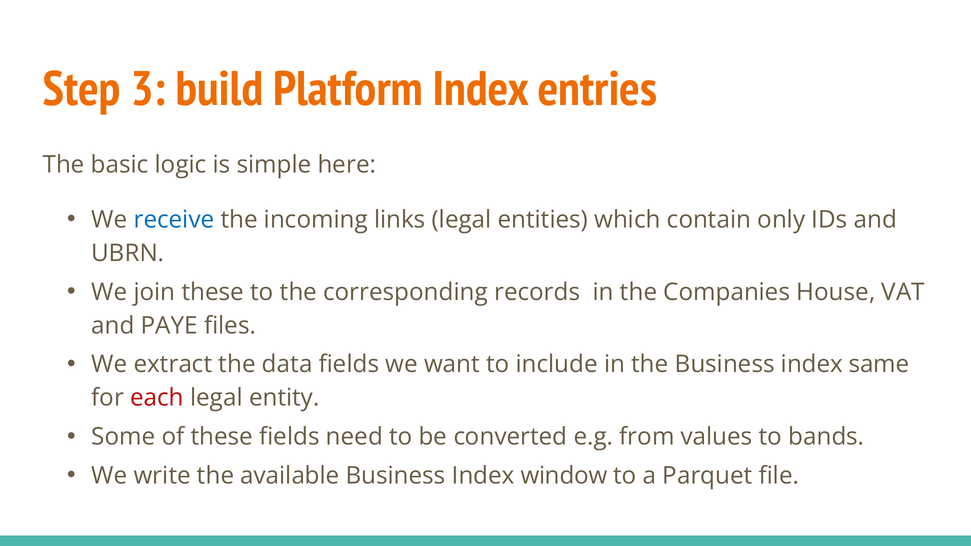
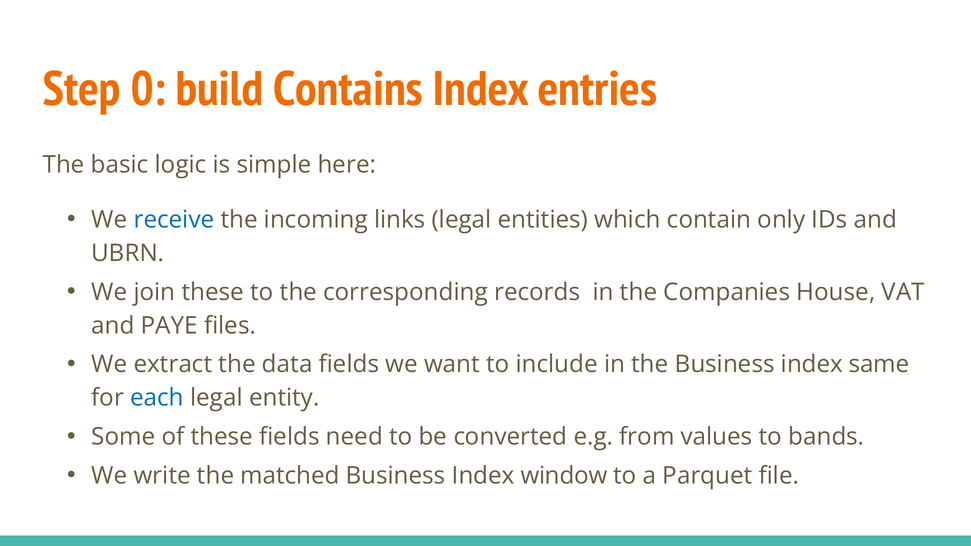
3: 3 -> 0
Platform: Platform -> Contains
each colour: red -> blue
available: available -> matched
